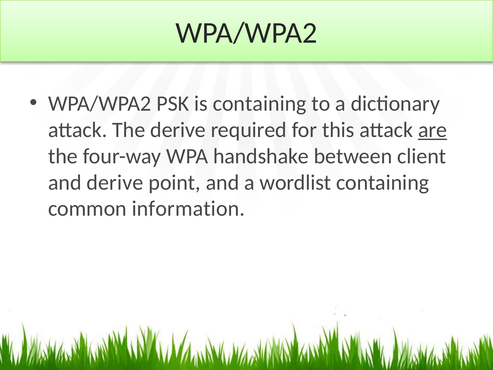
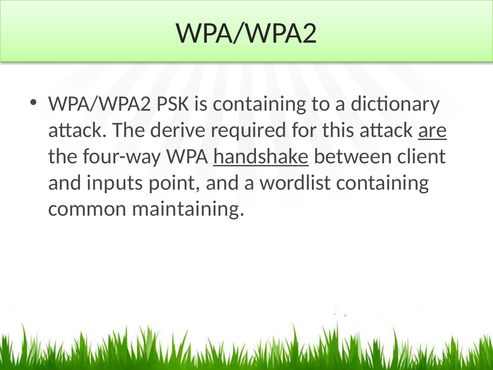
handshake underline: none -> present
and derive: derive -> inputs
information: information -> maintaining
